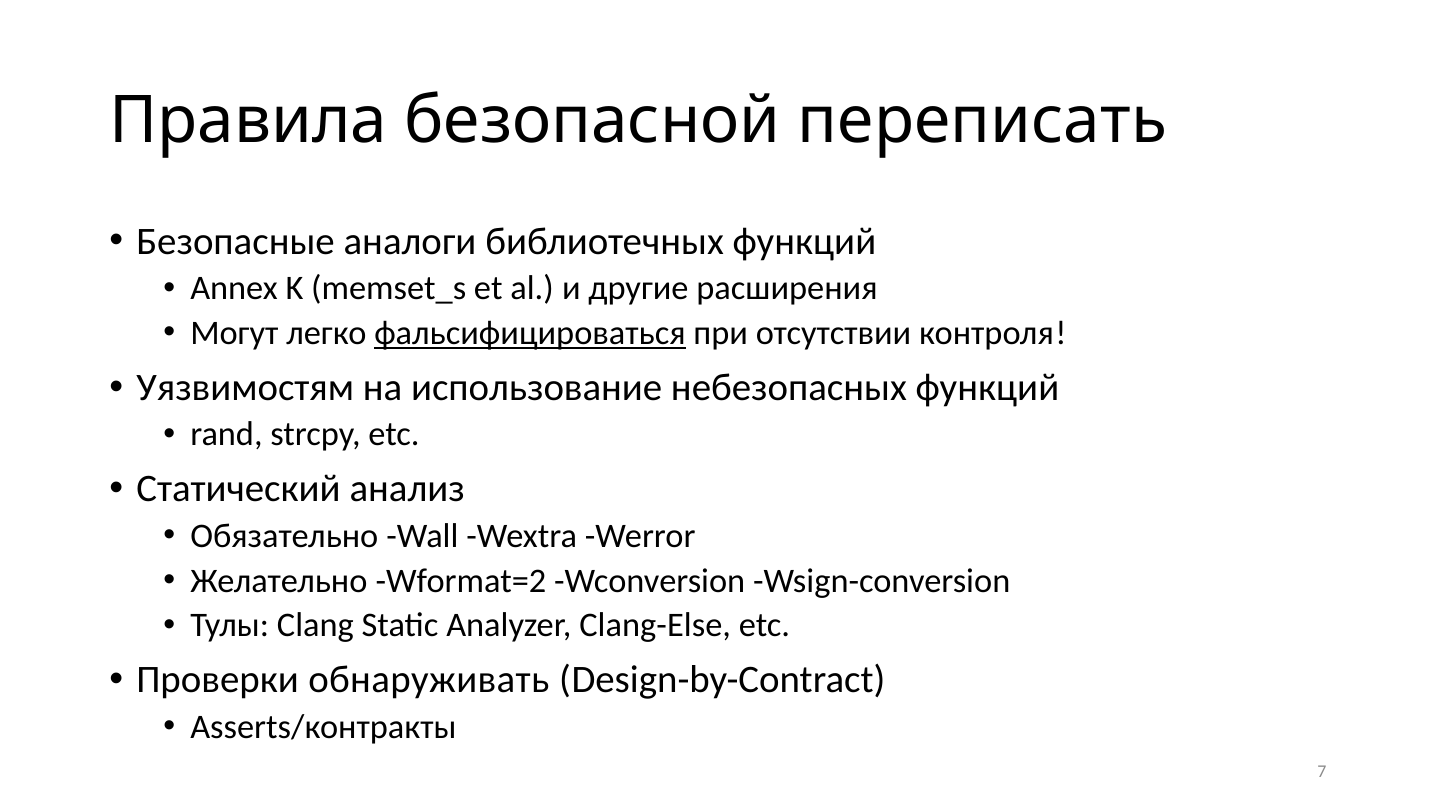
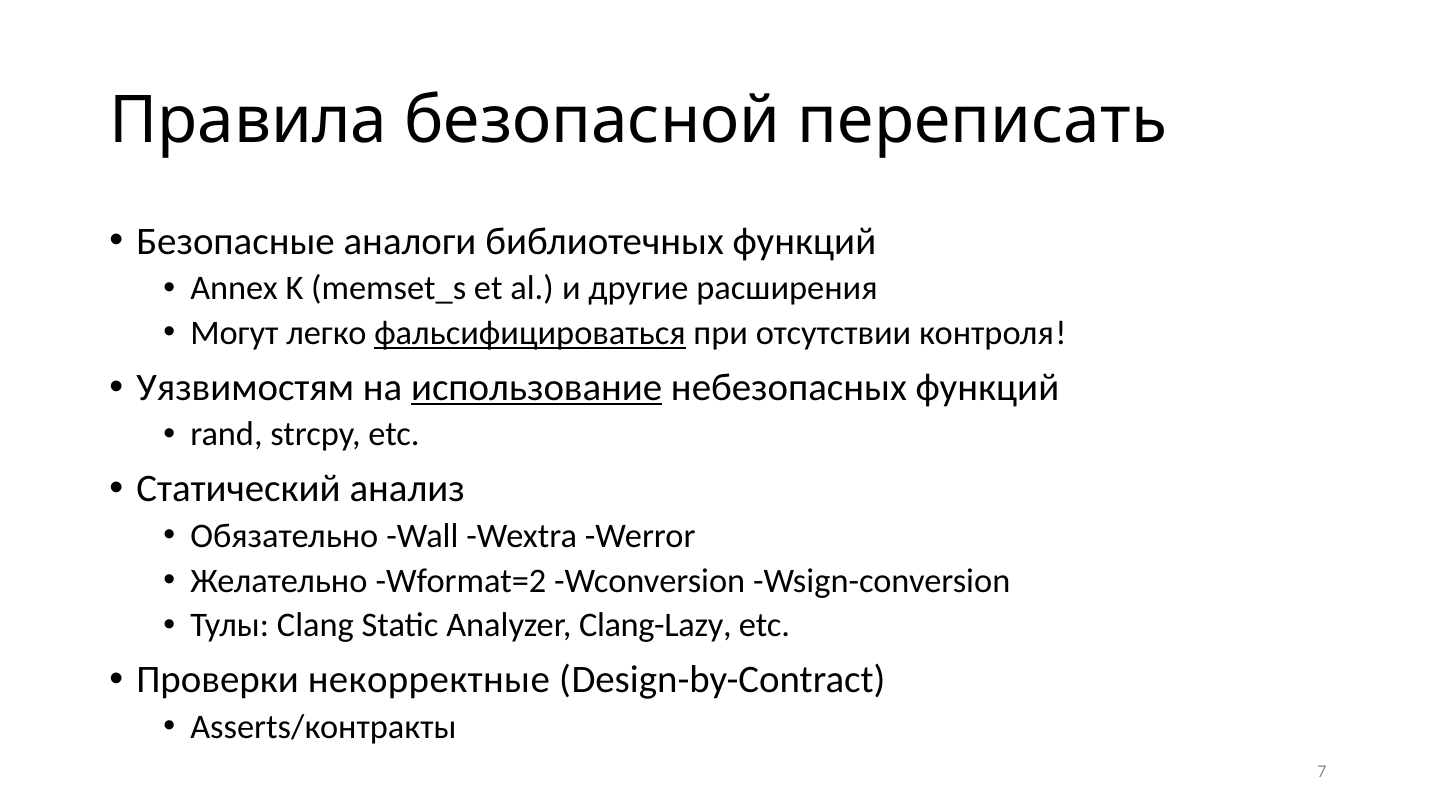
использование underline: none -> present
Clang-Else: Clang-Else -> Clang-Lazy
обнаруживать: обнаруживать -> некорректные
